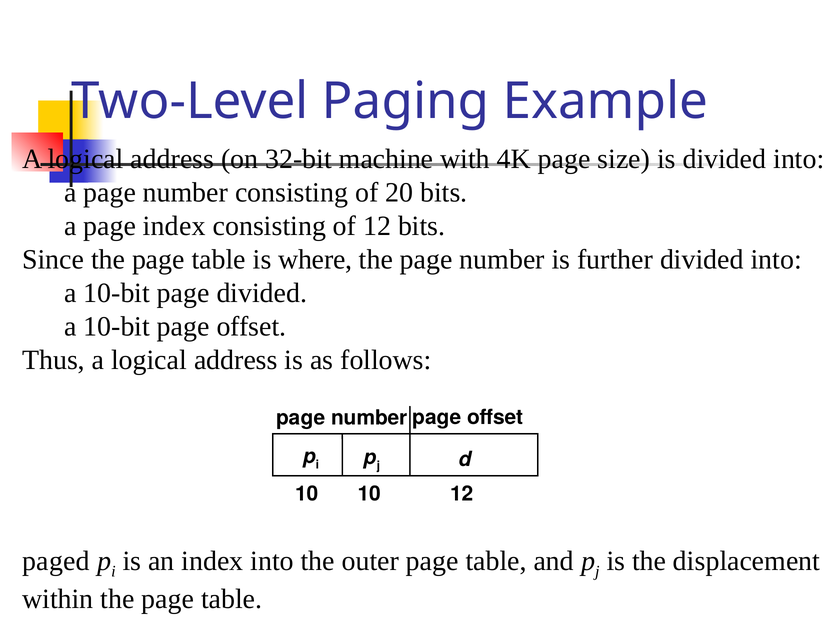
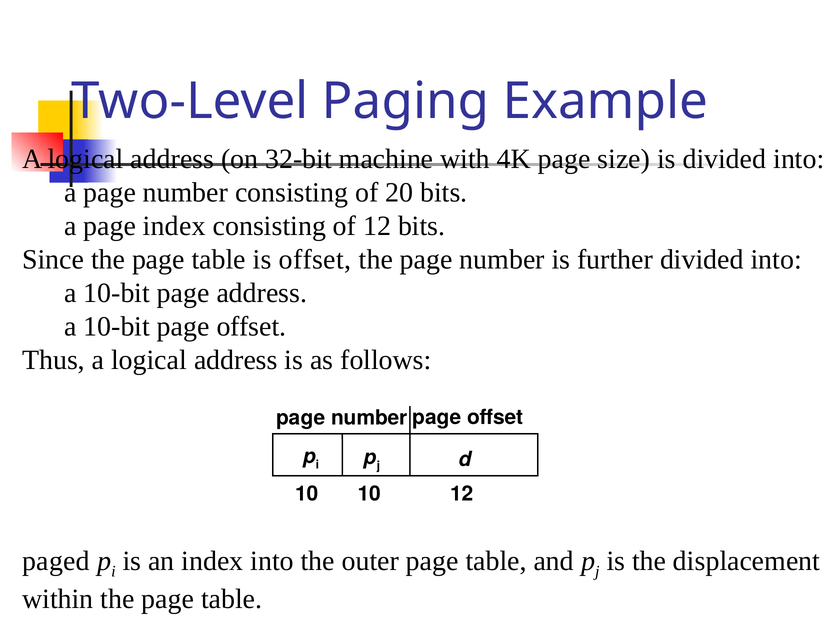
is where: where -> offset
page divided: divided -> address
